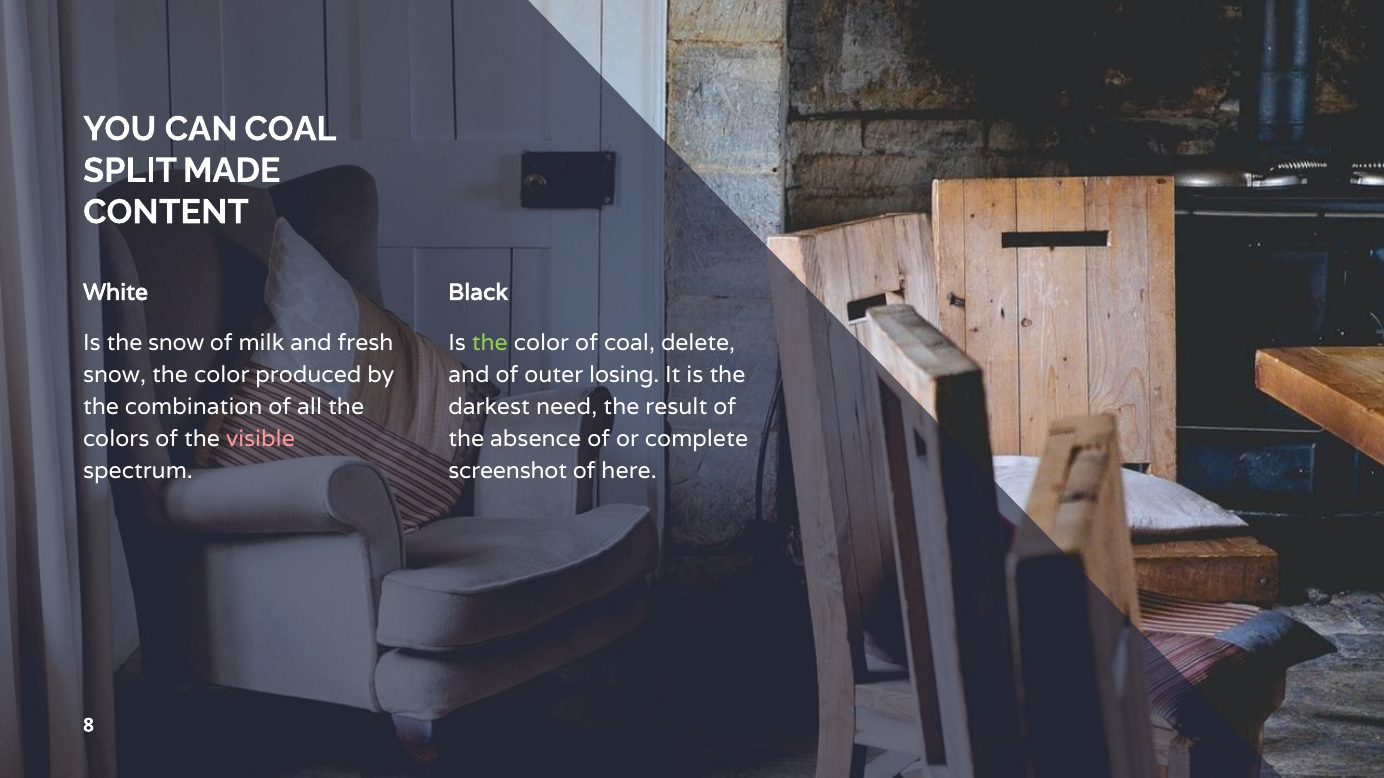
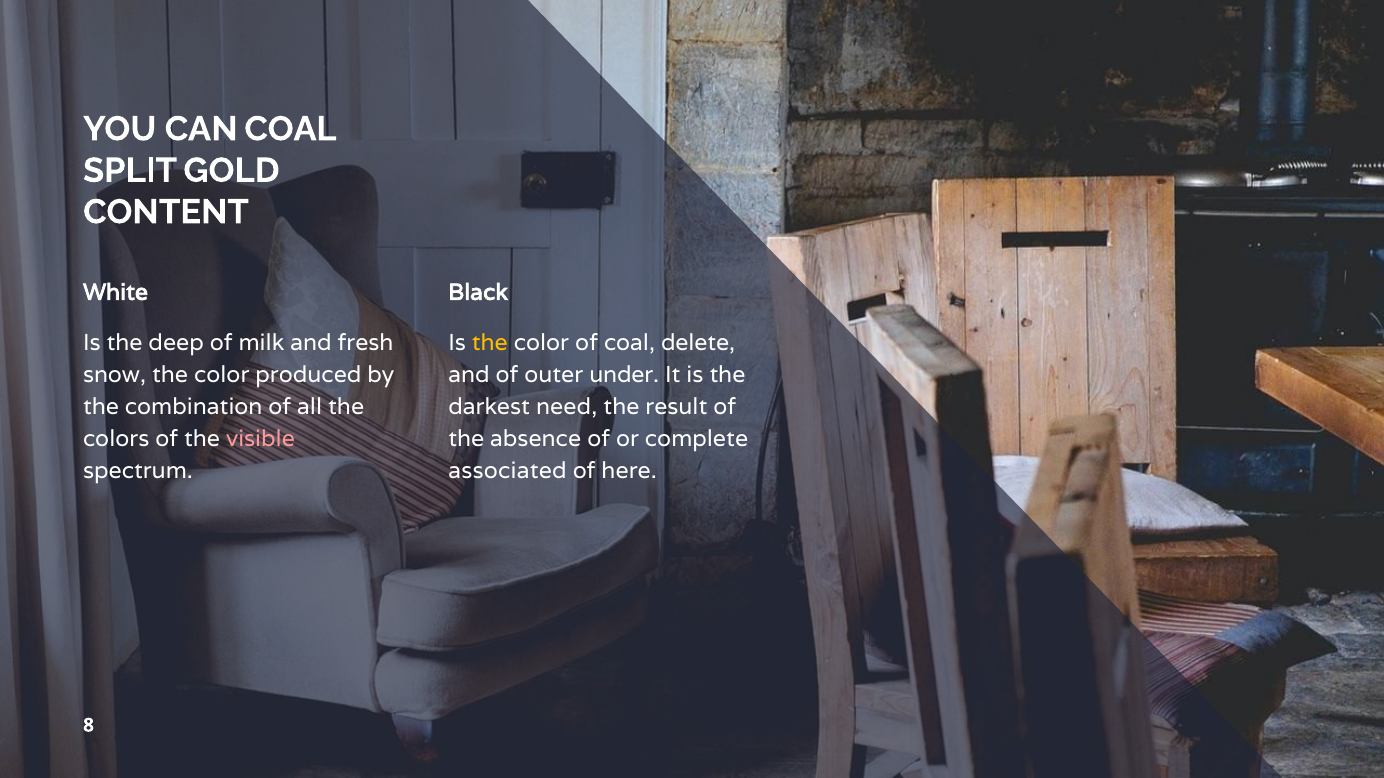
MADE: MADE -> GOLD
the snow: snow -> deep
the at (490, 343) colour: light green -> yellow
losing: losing -> under
screenshot: screenshot -> associated
